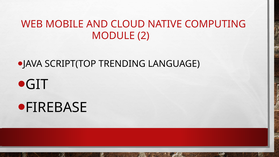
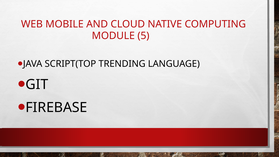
2: 2 -> 5
